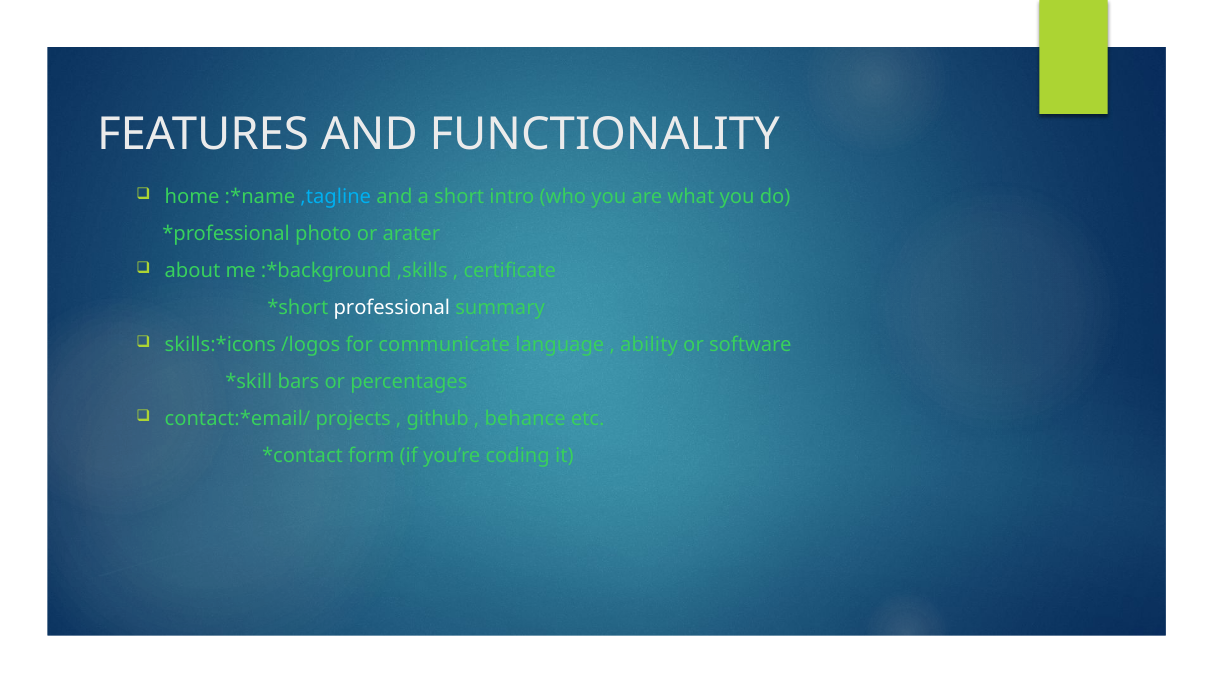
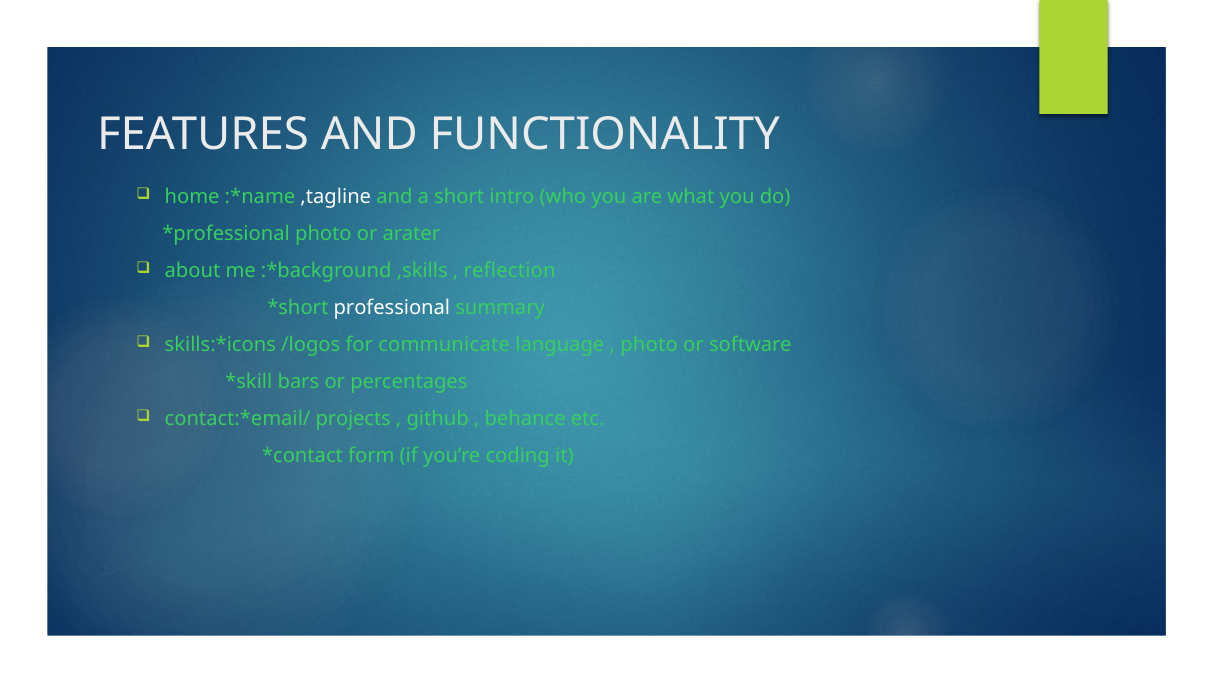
,tagline colour: light blue -> white
certificate: certificate -> reflection
ability at (649, 345): ability -> photo
